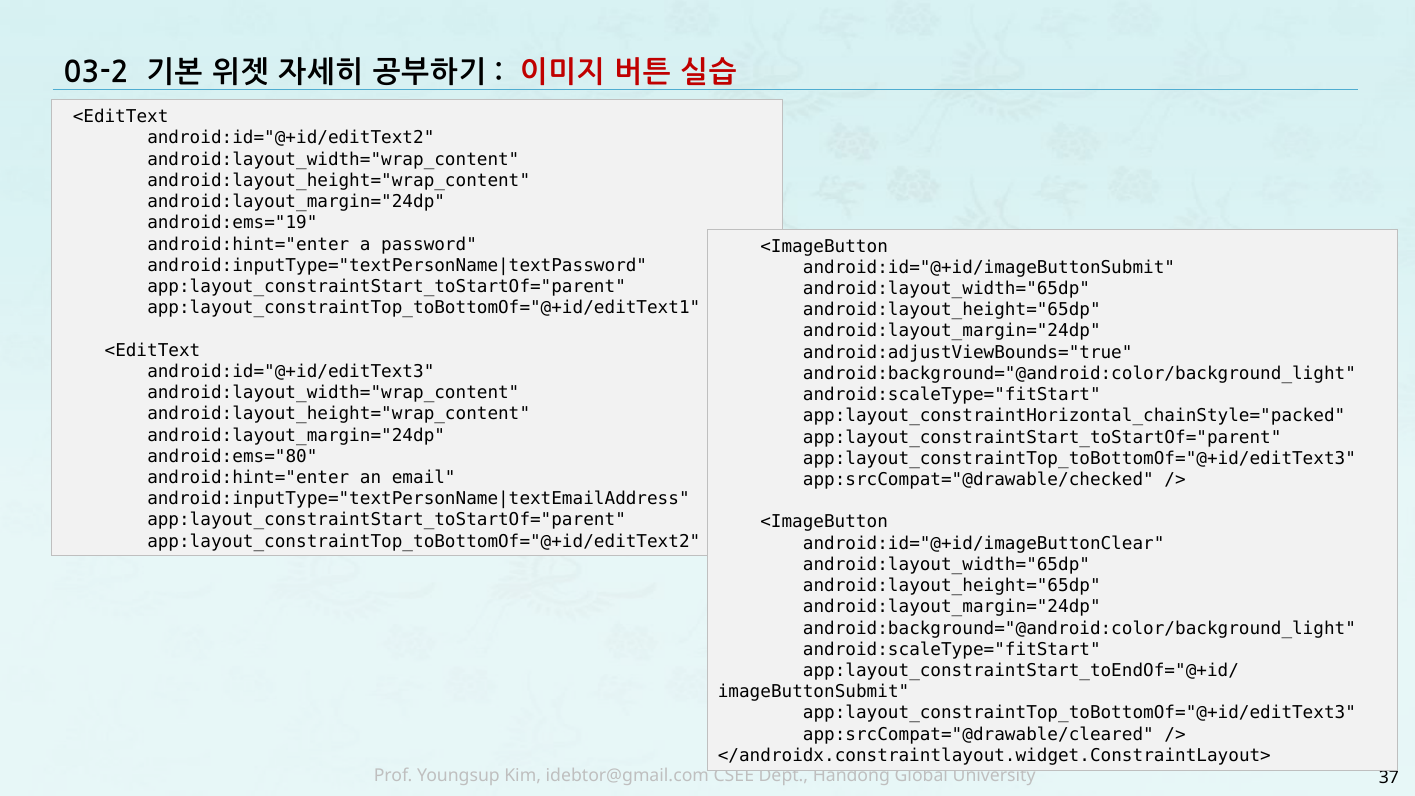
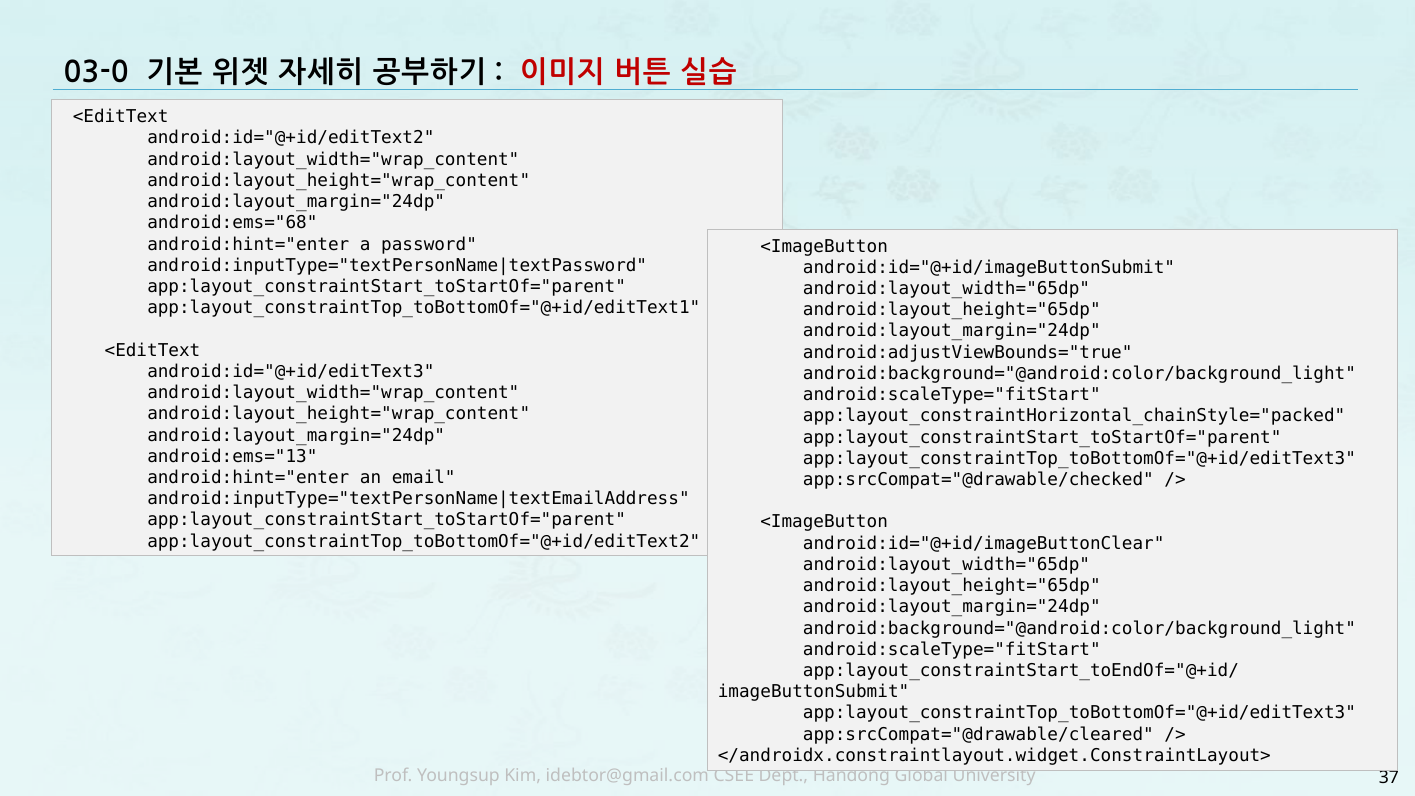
03-2: 03-2 -> 03-0
android:ems="19: android:ems="19 -> android:ems="68
android:ems="80: android:ems="80 -> android:ems="13
